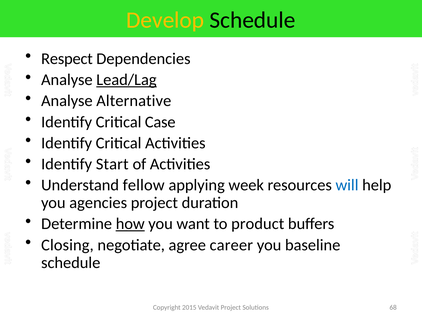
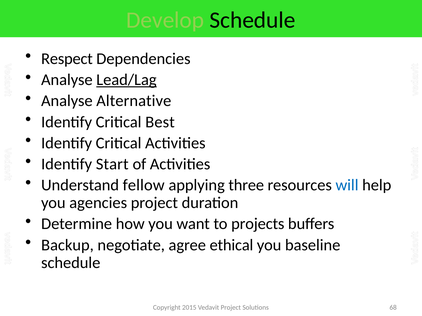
Develop colour: yellow -> light green
Case: Case -> Best
week: week -> three
how underline: present -> none
product: product -> projects
Closing: Closing -> Backup
career: career -> ethical
